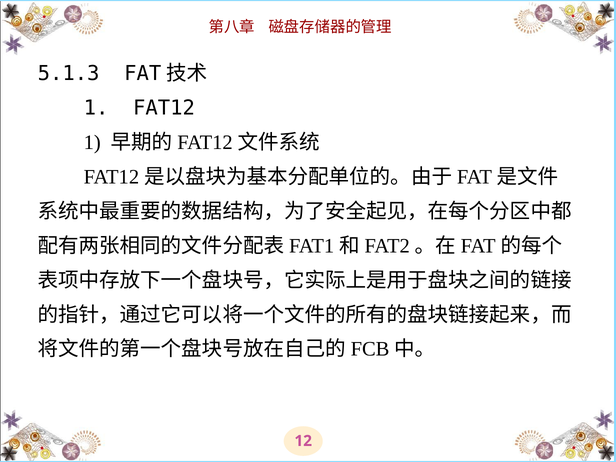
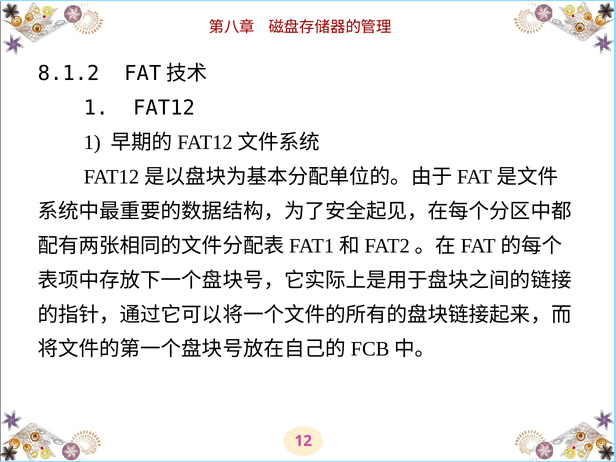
5.1.3: 5.1.3 -> 8.1.2
